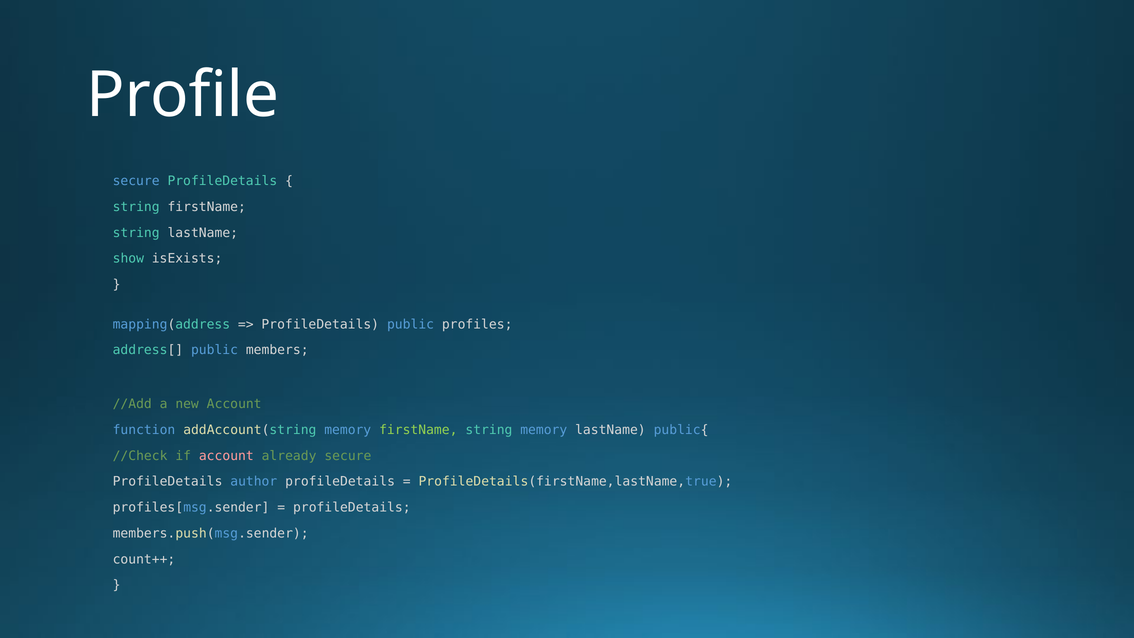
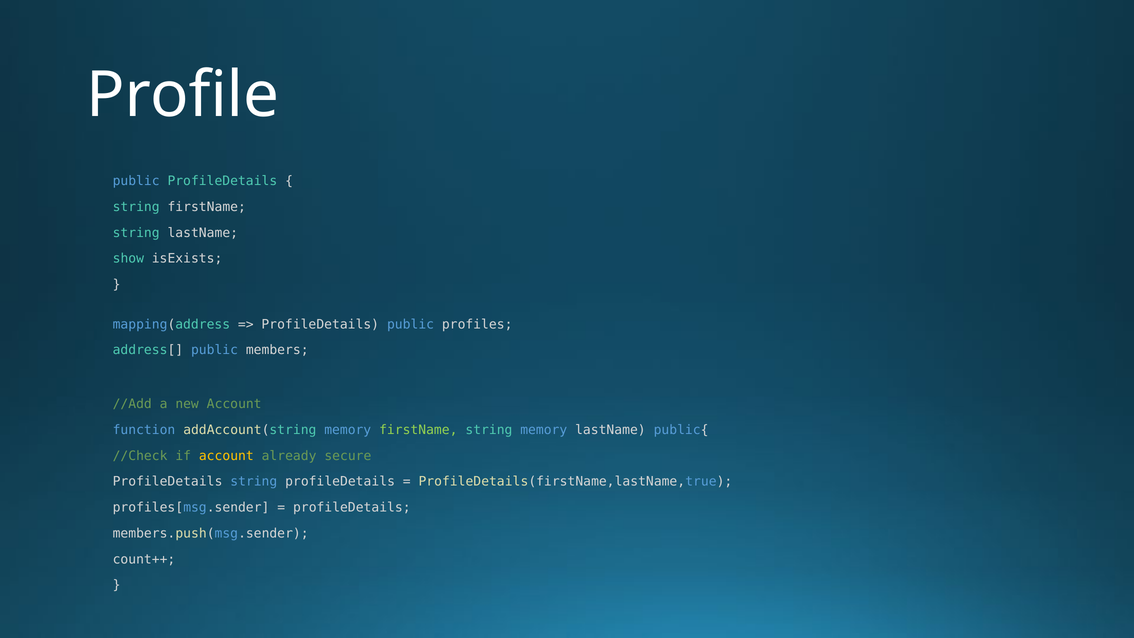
secure at (136, 181): secure -> public
account at (226, 456) colour: pink -> yellow
ProfileDetails author: author -> string
